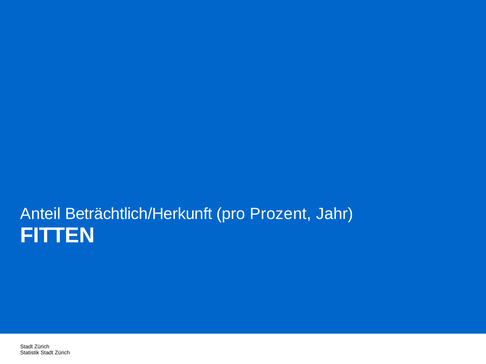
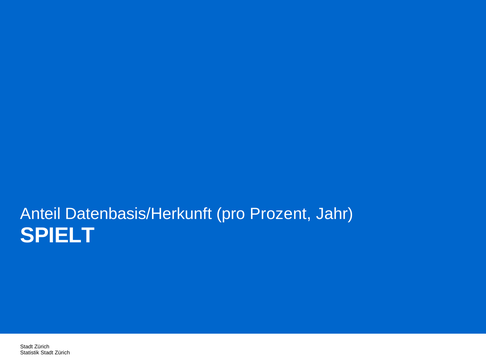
Beträchtlich/Herkunft: Beträchtlich/Herkunft -> Datenbasis/Herkunft
FITTEN: FITTEN -> SPIELT
